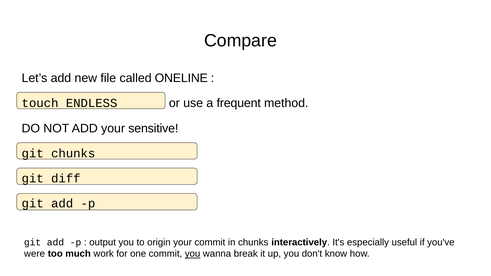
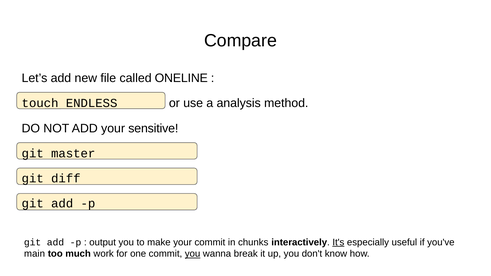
frequent: frequent -> analysis
git chunks: chunks -> master
origin: origin -> make
It's underline: none -> present
were: were -> main
